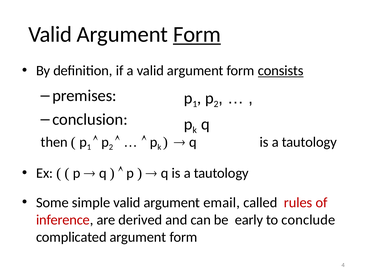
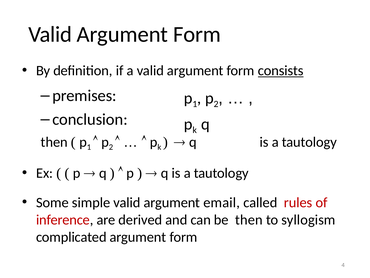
Form at (197, 34) underline: present -> none
be early: early -> then
conclude: conclude -> syllogism
